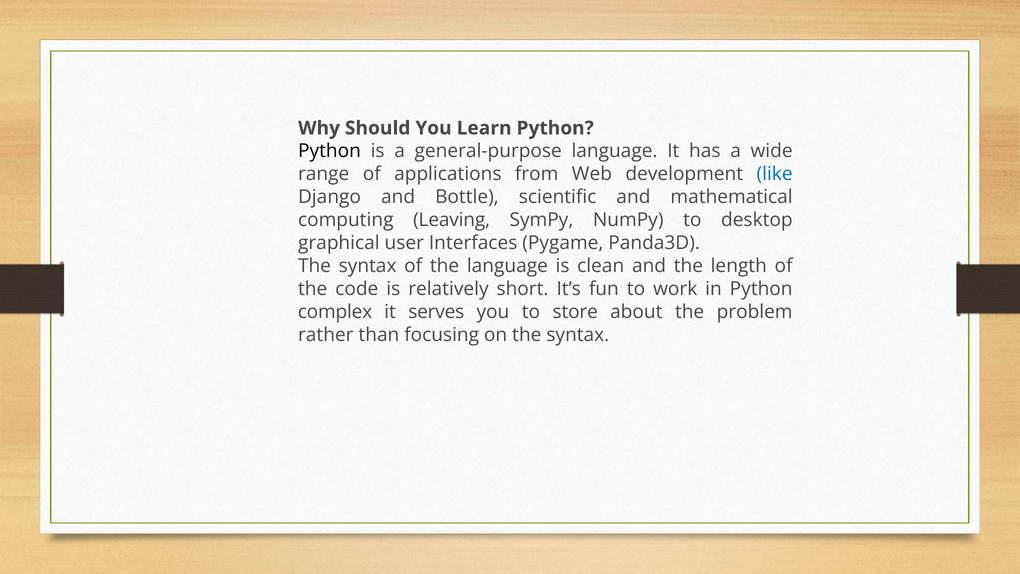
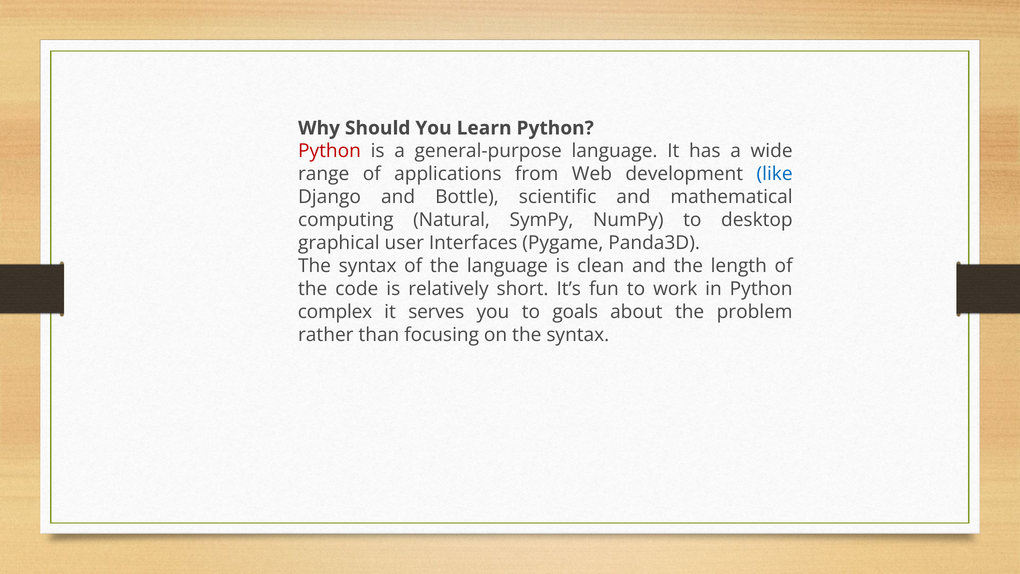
Python at (329, 151) colour: black -> red
Leaving: Leaving -> Natural
store: store -> goals
